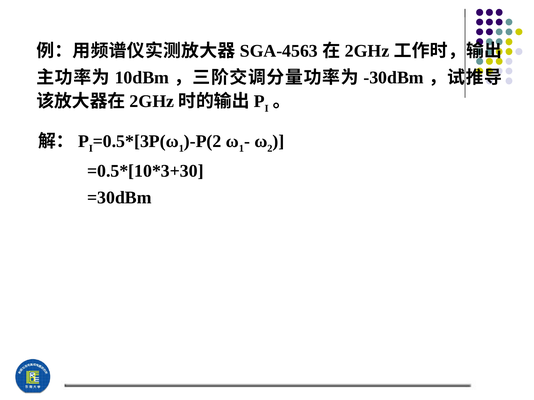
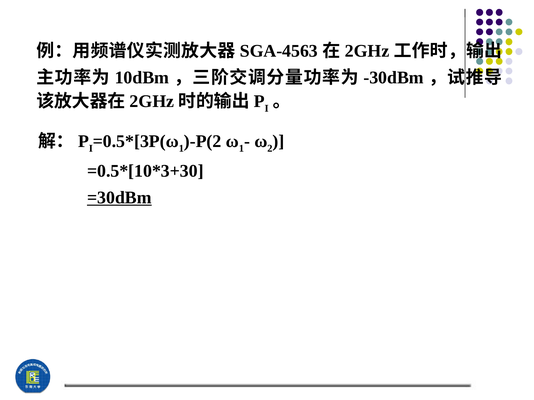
=30dBm underline: none -> present
